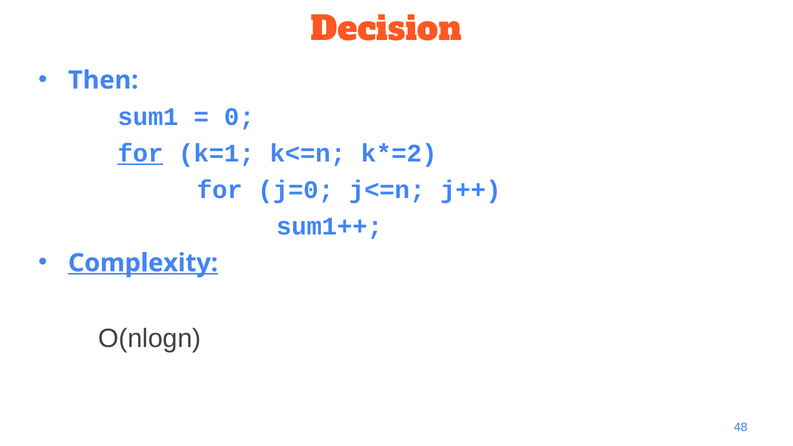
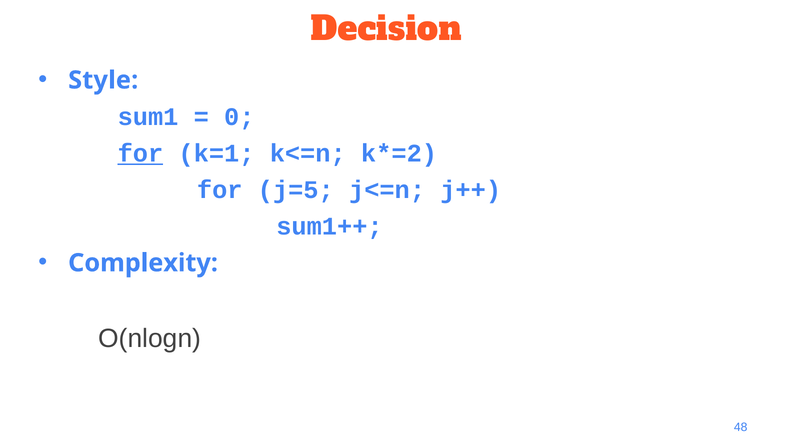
Then: Then -> Style
j=0: j=0 -> j=5
Complexity underline: present -> none
